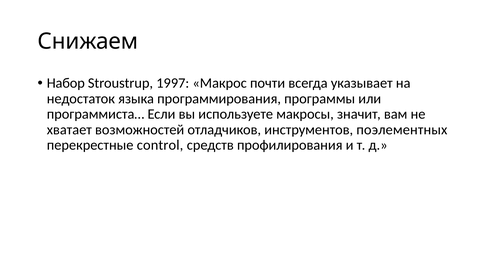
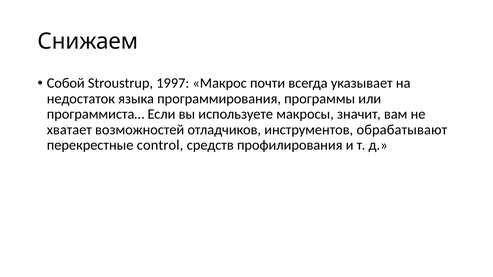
Набор: Набор -> Собой
поэлементных: поэлементных -> обрабатывают
